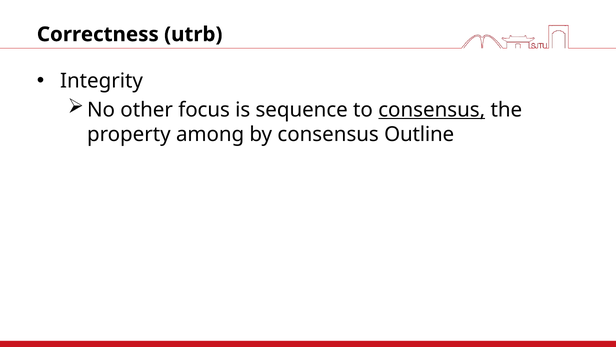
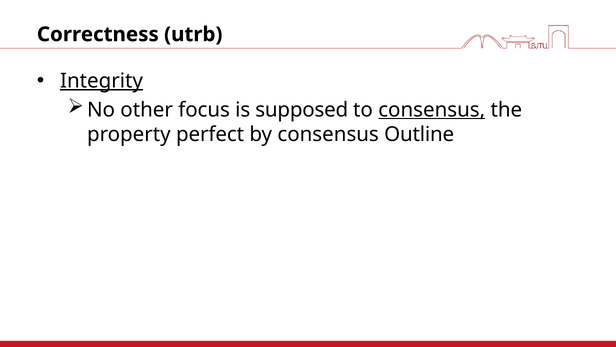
Integrity underline: none -> present
sequence: sequence -> supposed
among: among -> perfect
